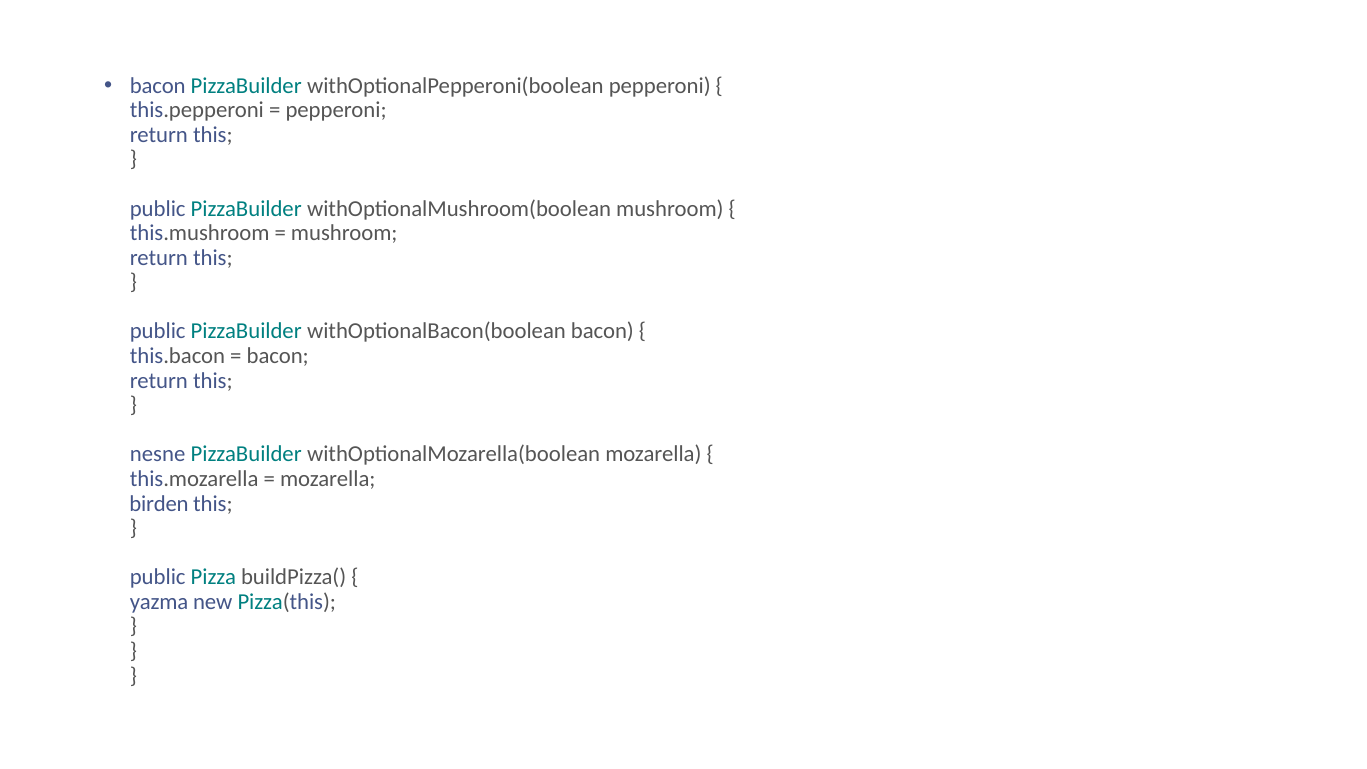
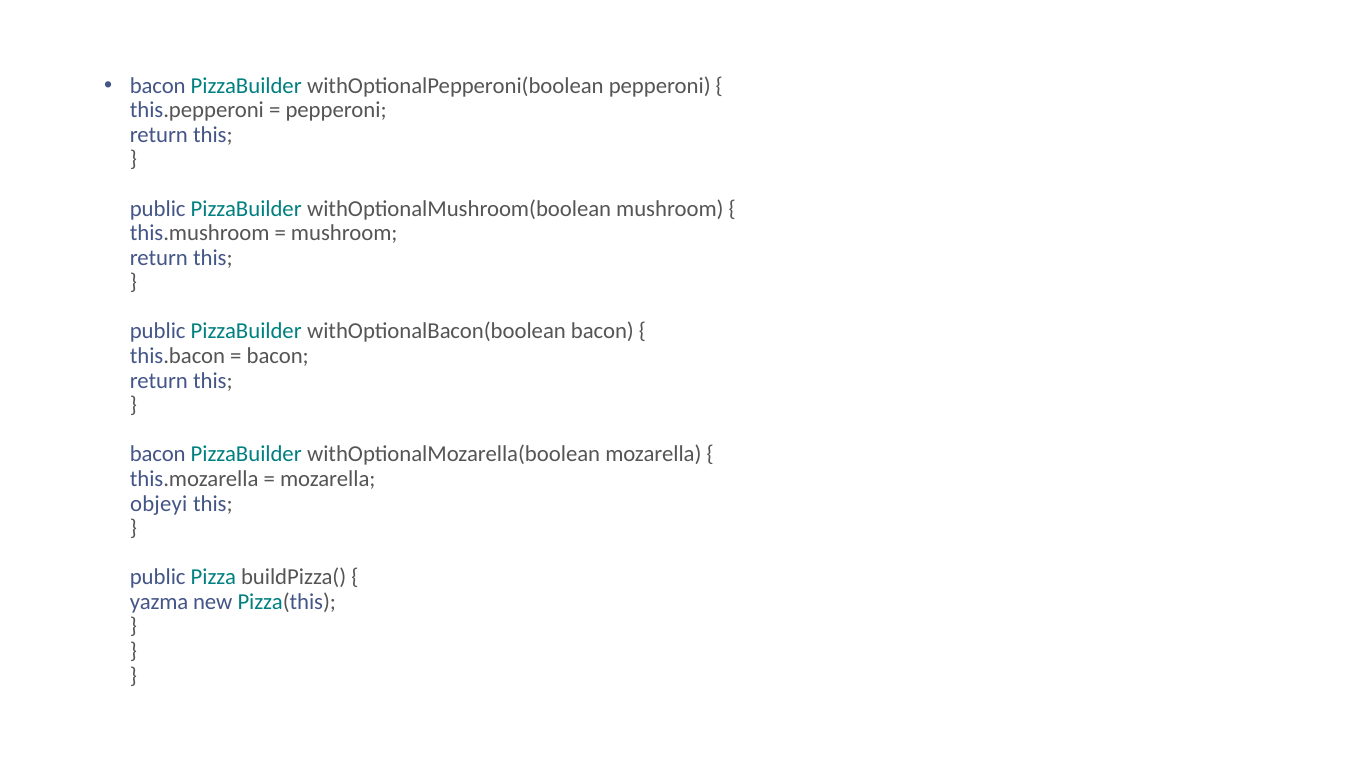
nesne at (158, 454): nesne -> bacon
birden: birden -> objeyi
